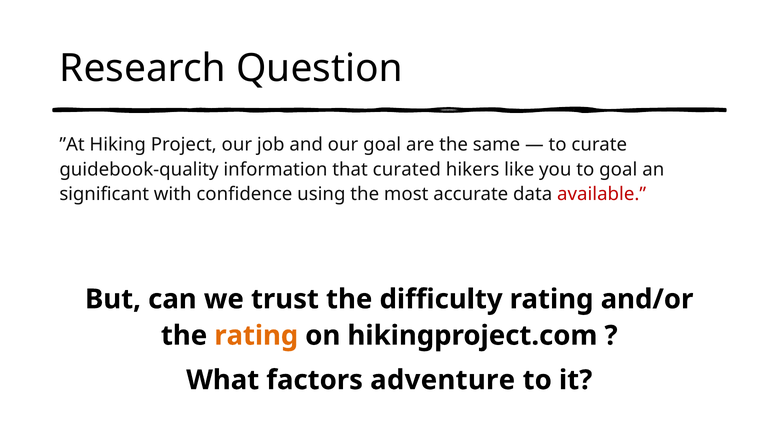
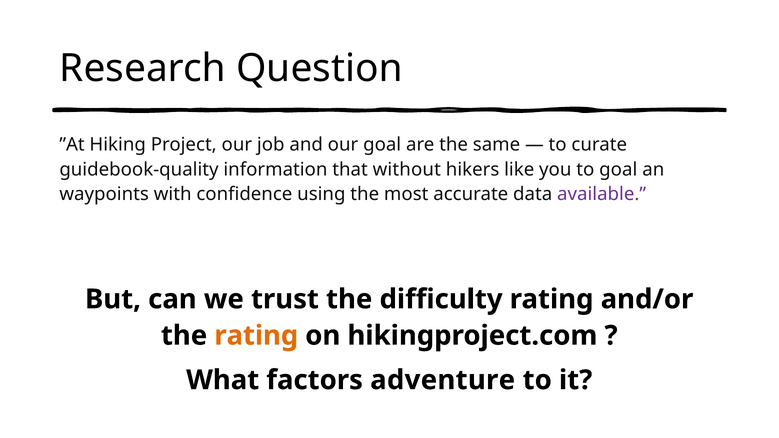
curated: curated -> without
significant: significant -> waypoints
available colour: red -> purple
